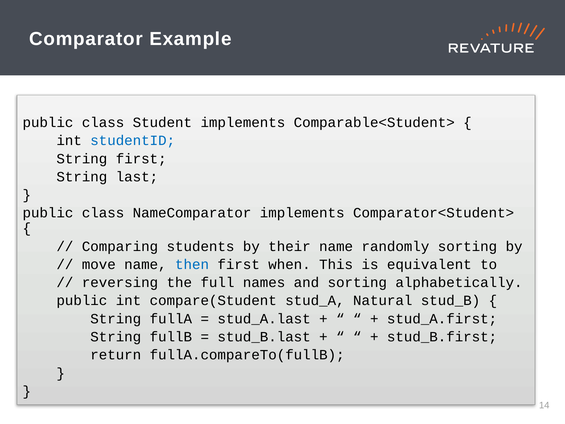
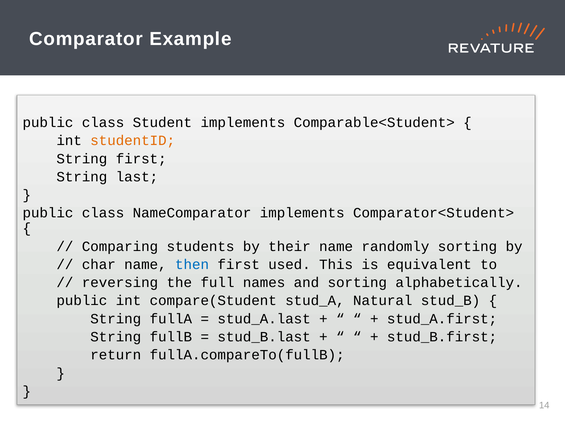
studentID colour: blue -> orange
move: move -> char
when: when -> used
